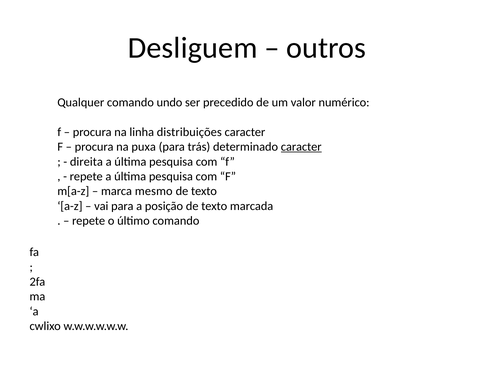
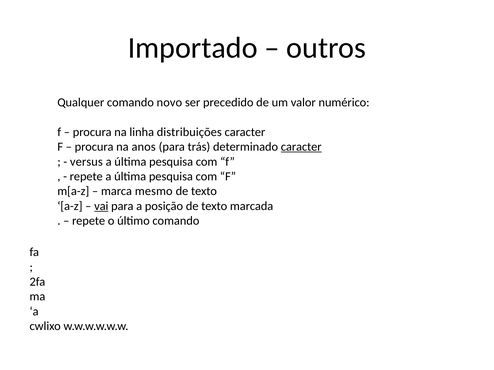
Desliguem: Desliguem -> Importado
undo: undo -> novo
puxa: puxa -> anos
direita: direita -> versus
vai underline: none -> present
